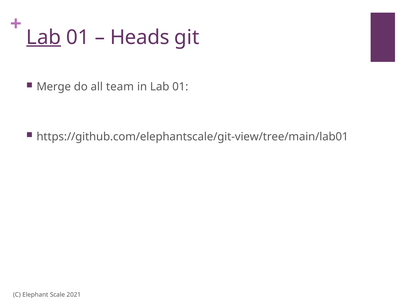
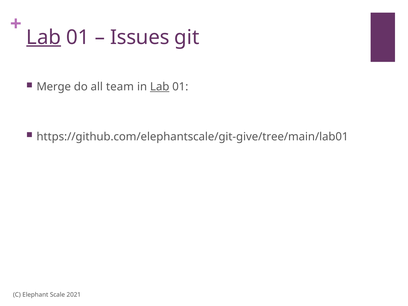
Heads: Heads -> Issues
Lab at (160, 87) underline: none -> present
https://github.com/elephantscale/git-view/tree/main/lab01: https://github.com/elephantscale/git-view/tree/main/lab01 -> https://github.com/elephantscale/git-give/tree/main/lab01
